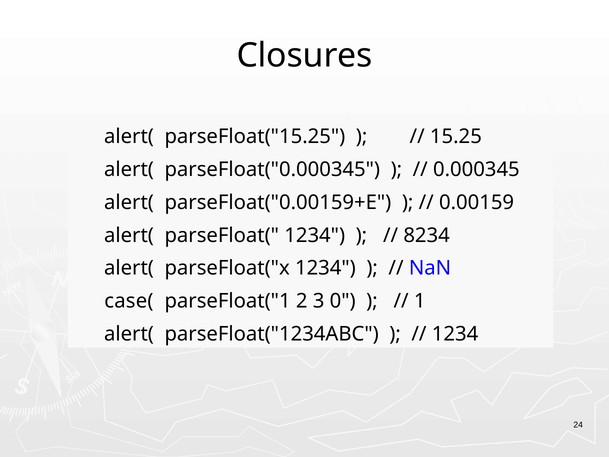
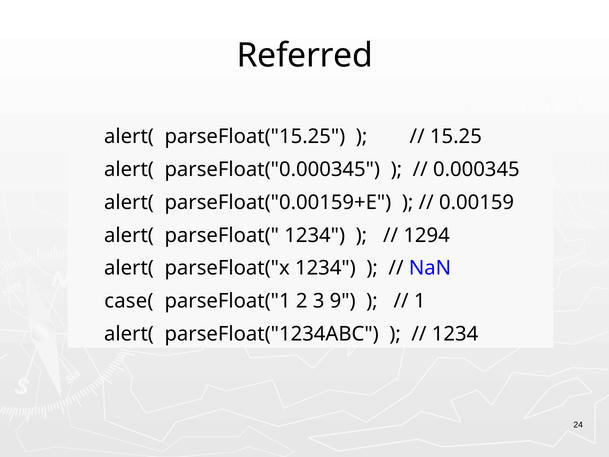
Closures: Closures -> Referred
8234: 8234 -> 1294
0: 0 -> 9
